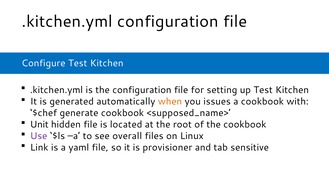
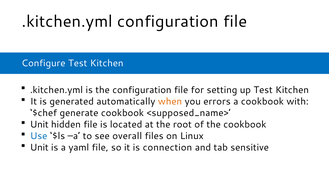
issues: issues -> errors
Use colour: purple -> blue
Link at (39, 148): Link -> Unit
provisioner: provisioner -> connection
